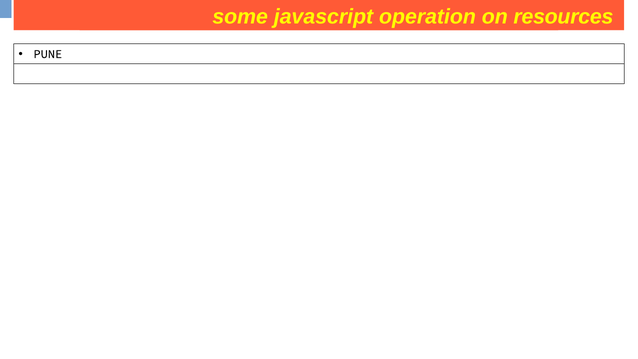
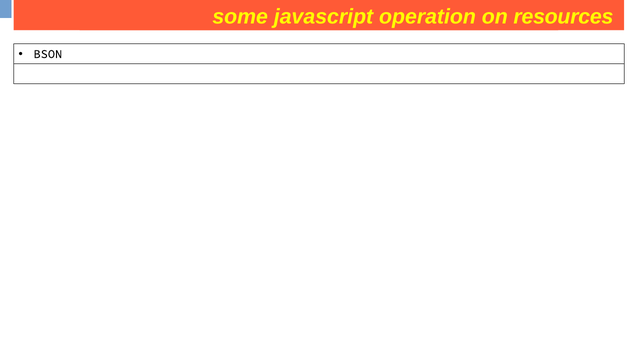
PUNE: PUNE -> BSON
